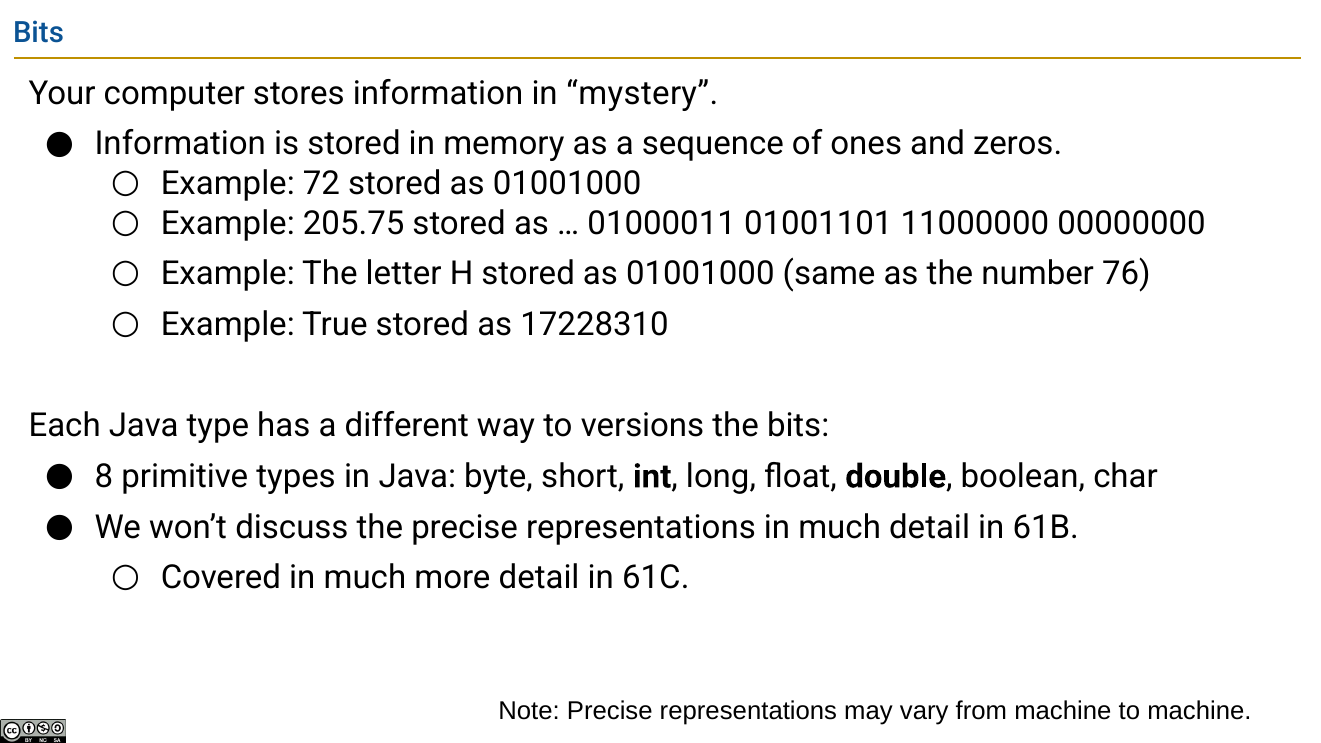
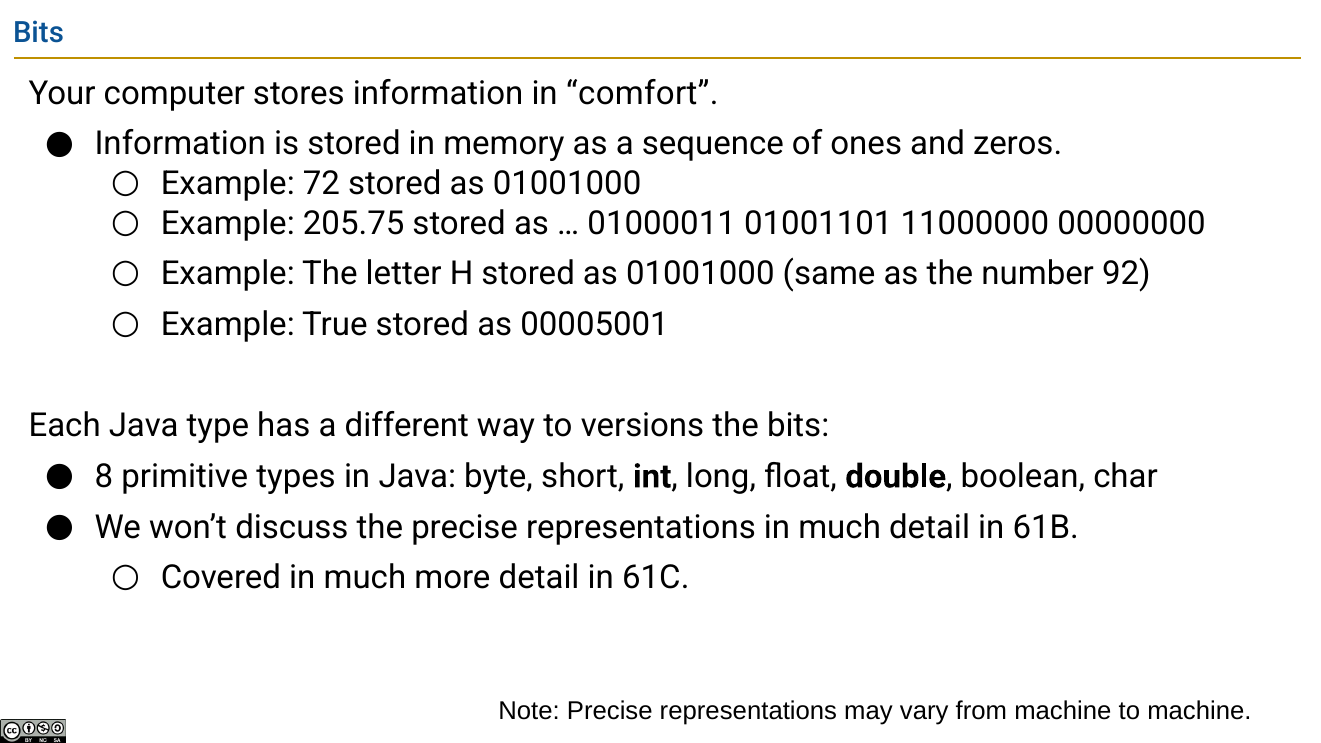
mystery: mystery -> comfort
76: 76 -> 92
17228310: 17228310 -> 00005001
